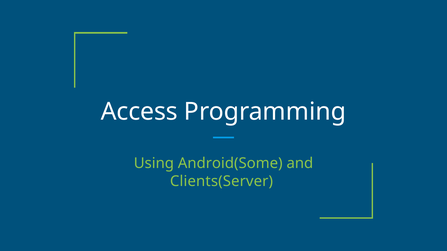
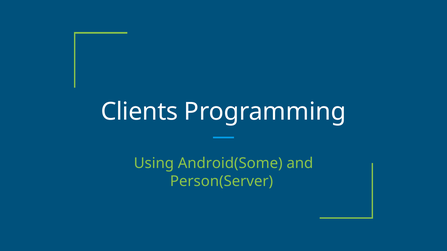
Access: Access -> Clients
Clients(Server: Clients(Server -> Person(Server
